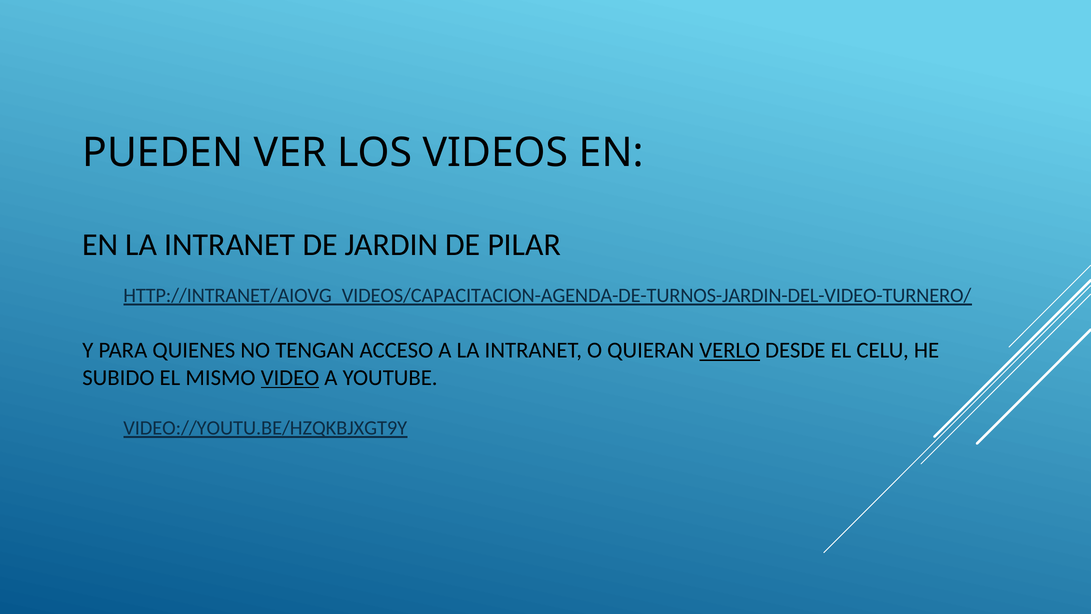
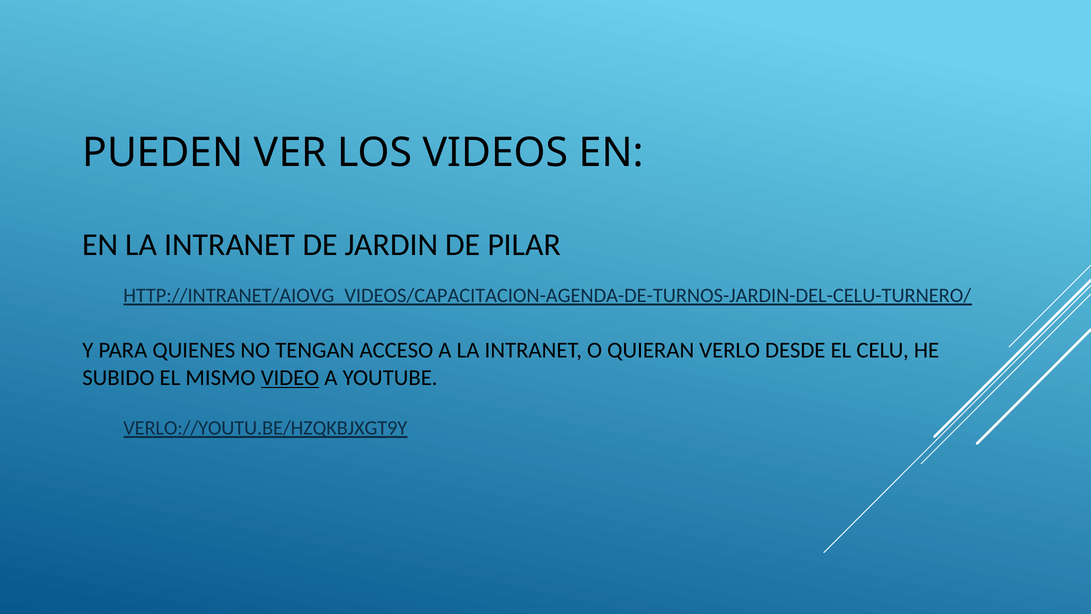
HTTP://INTRANET/AIOVG_VIDEOS/CAPACITACION-AGENDA-DE-TURNOS-JARDIN-DEL-VIDEO-TURNERO/: HTTP://INTRANET/AIOVG_VIDEOS/CAPACITACION-AGENDA-DE-TURNOS-JARDIN-DEL-VIDEO-TURNERO/ -> HTTP://INTRANET/AIOVG_VIDEOS/CAPACITACION-AGENDA-DE-TURNOS-JARDIN-DEL-CELU-TURNERO/
VERLO underline: present -> none
VIDEO://YOUTU.BE/HZQKBJXGT9Y: VIDEO://YOUTU.BE/HZQKBJXGT9Y -> VERLO://YOUTU.BE/HZQKBJXGT9Y
